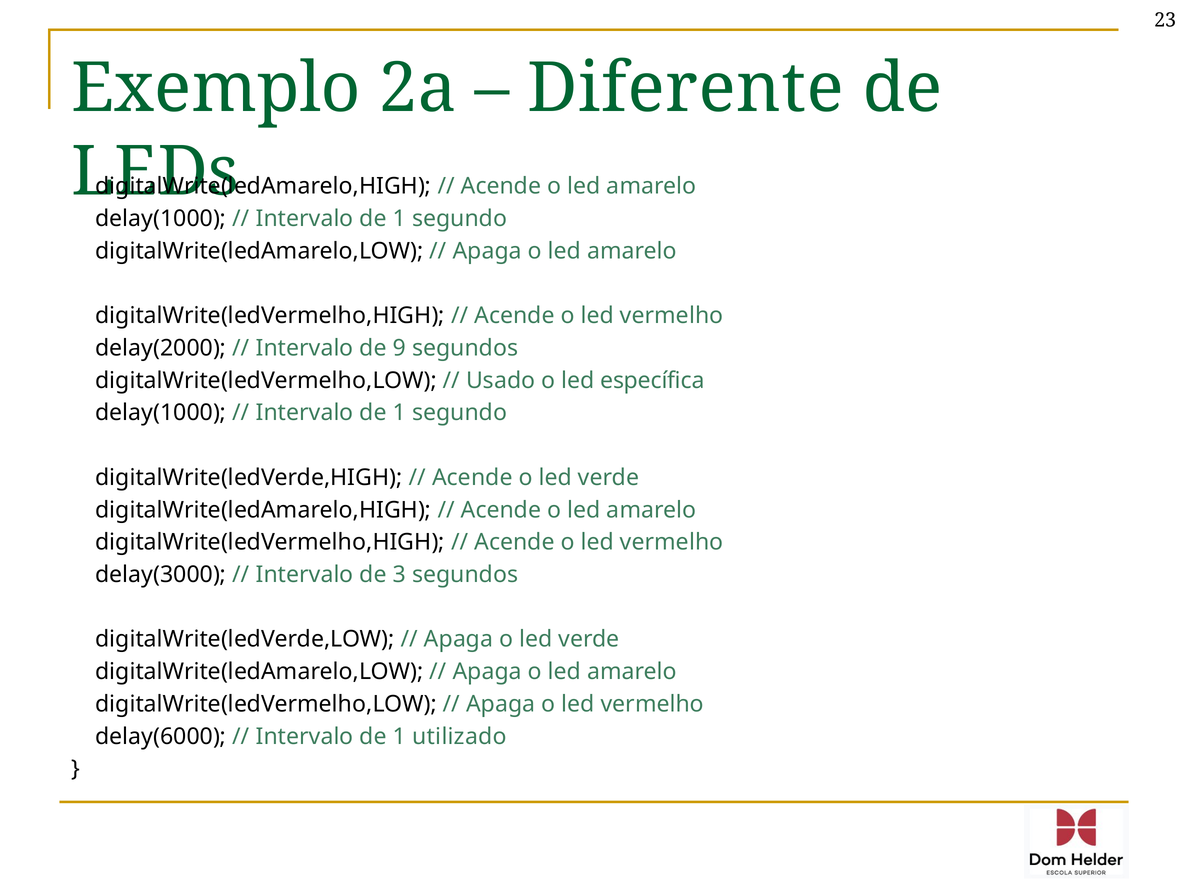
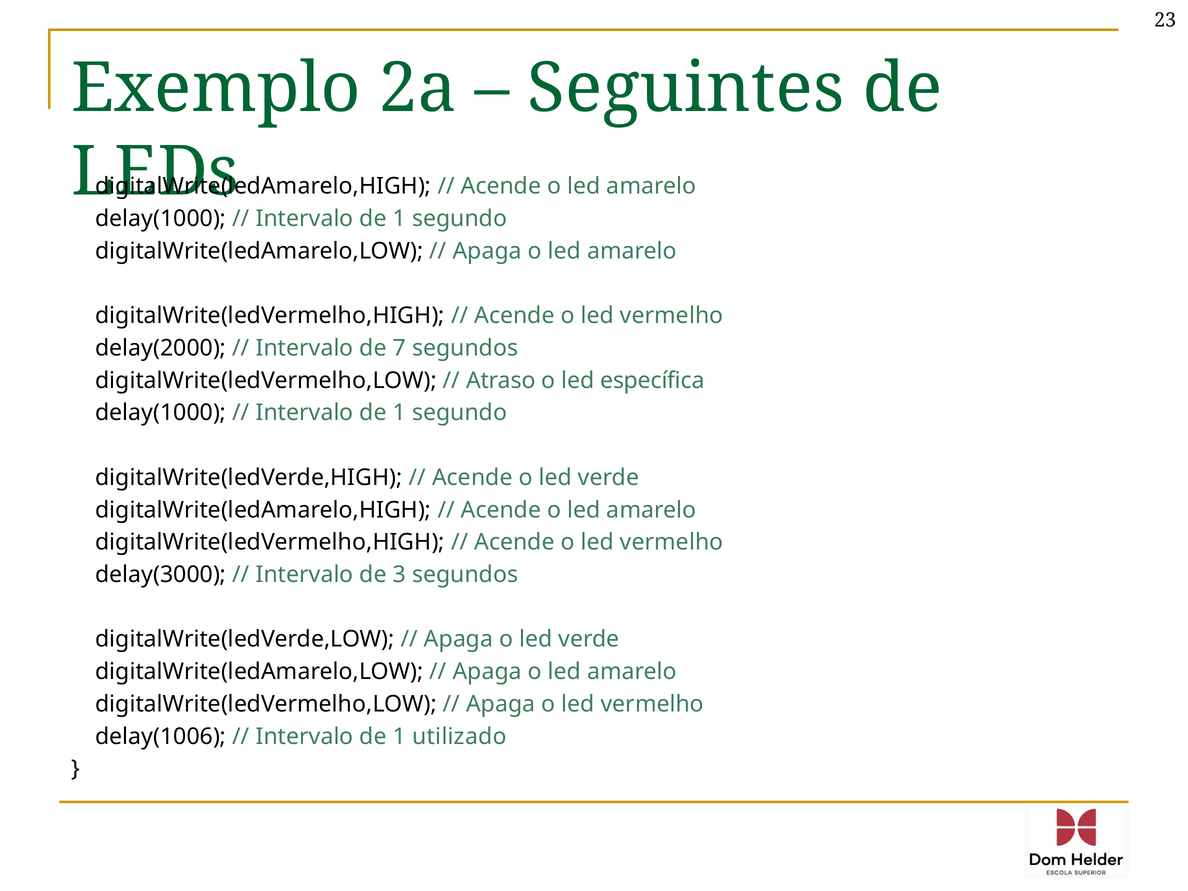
Diferente: Diferente -> Seguintes
9: 9 -> 7
Usado: Usado -> Atraso
delay(6000: delay(6000 -> delay(1006
